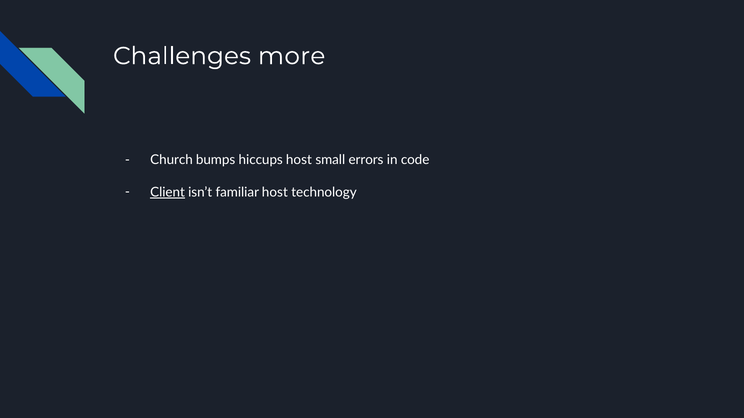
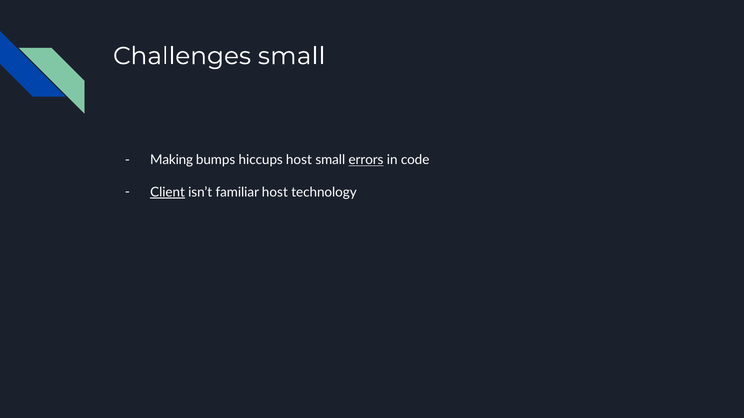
Challenges more: more -> small
Church: Church -> Making
errors underline: none -> present
